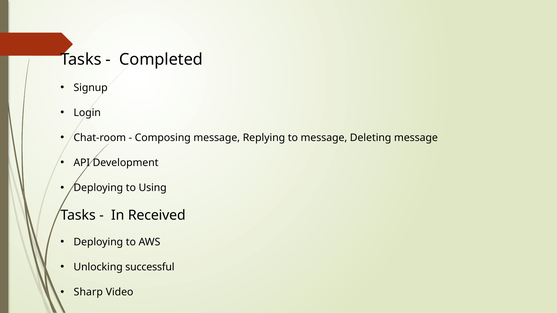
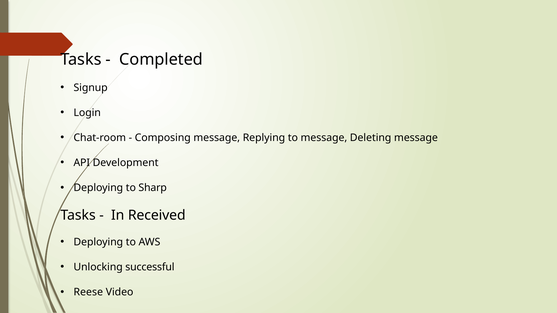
Using: Using -> Sharp
Sharp: Sharp -> Reese
